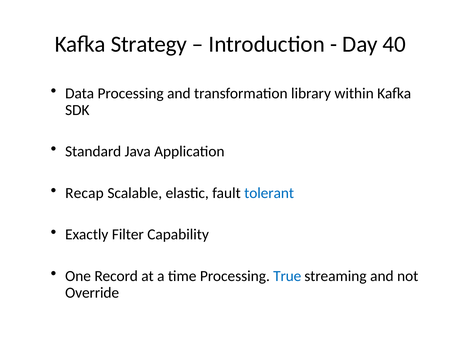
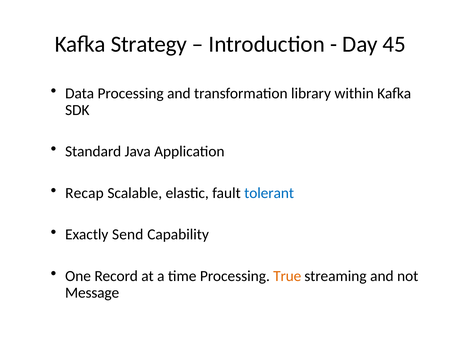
40: 40 -> 45
Filter: Filter -> Send
True colour: blue -> orange
Override: Override -> Message
